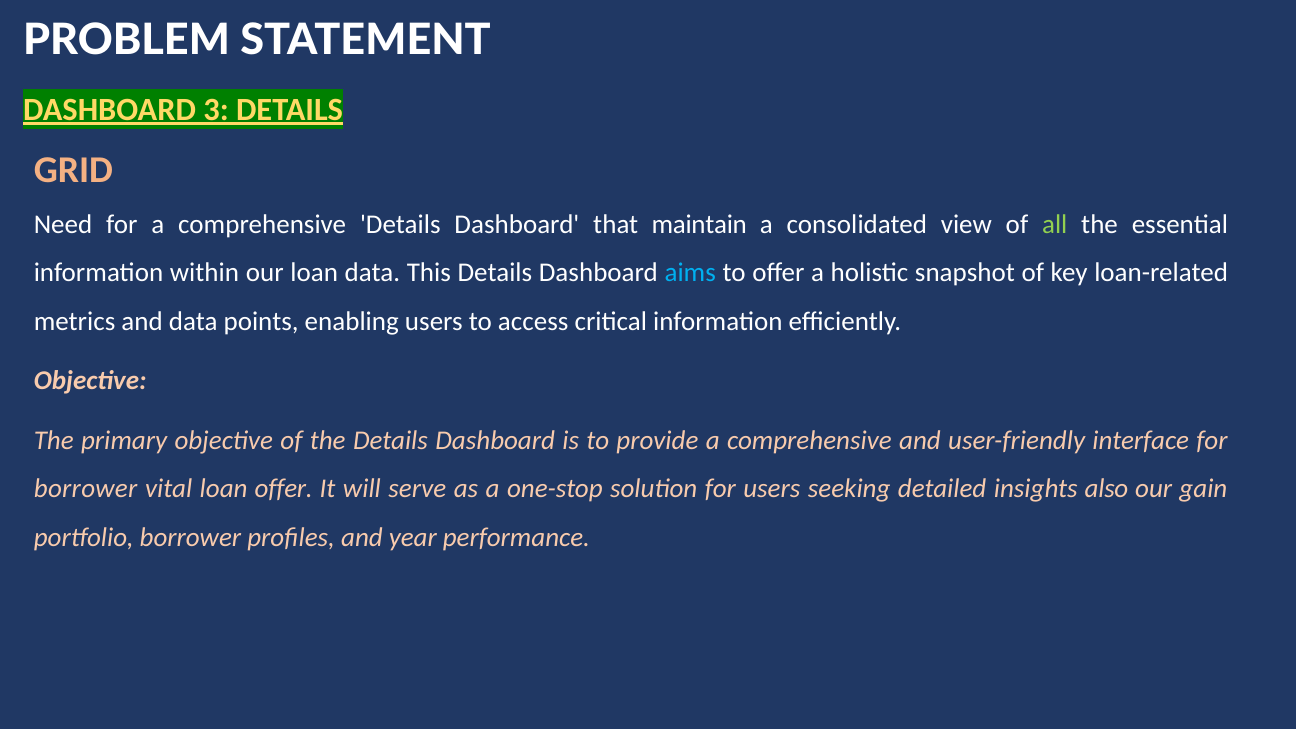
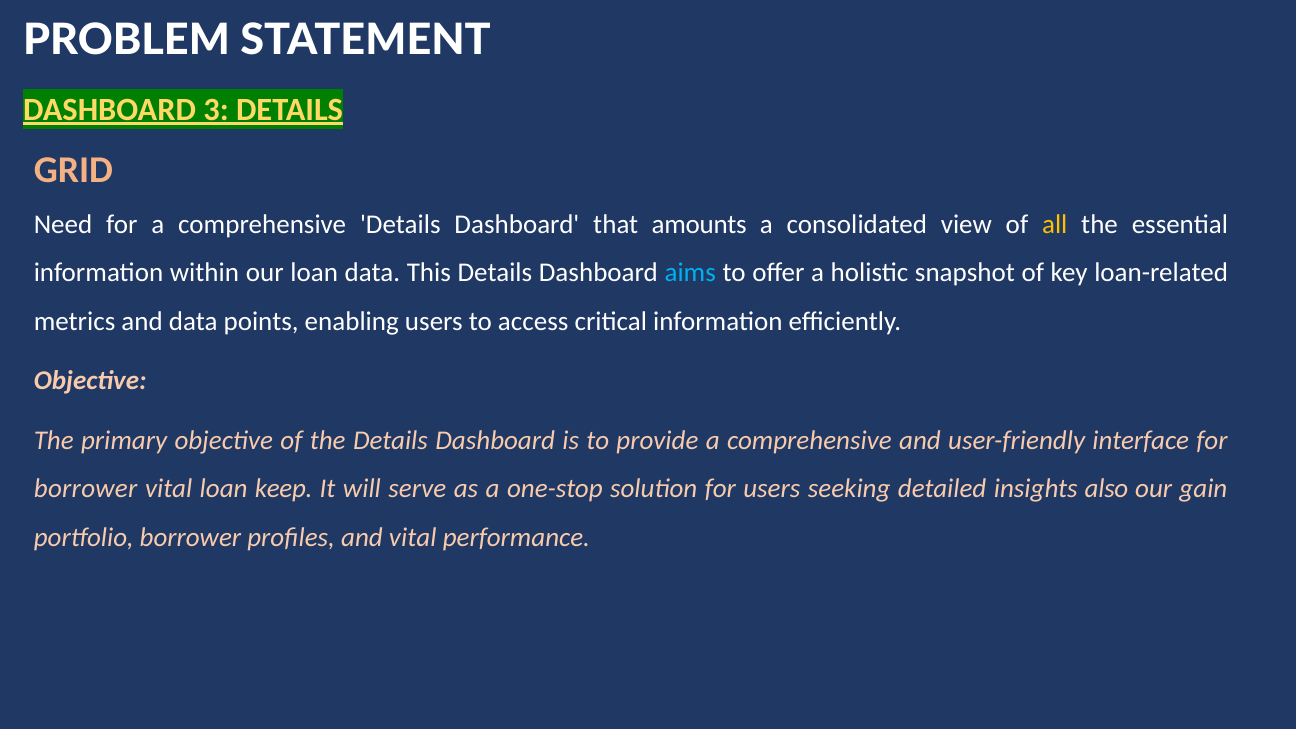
maintain: maintain -> amounts
all colour: light green -> yellow
loan offer: offer -> keep
and year: year -> vital
